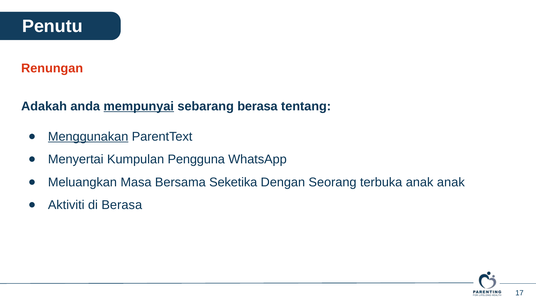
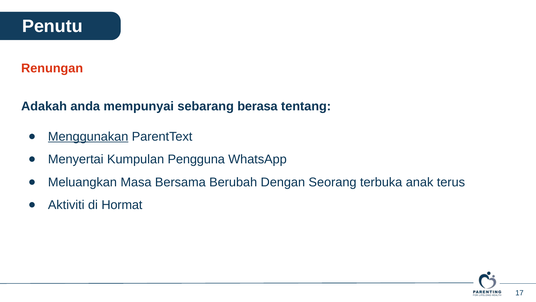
mempunyai underline: present -> none
Seketika: Seketika -> Berubah
anak anak: anak -> terus
di Berasa: Berasa -> Hormat
